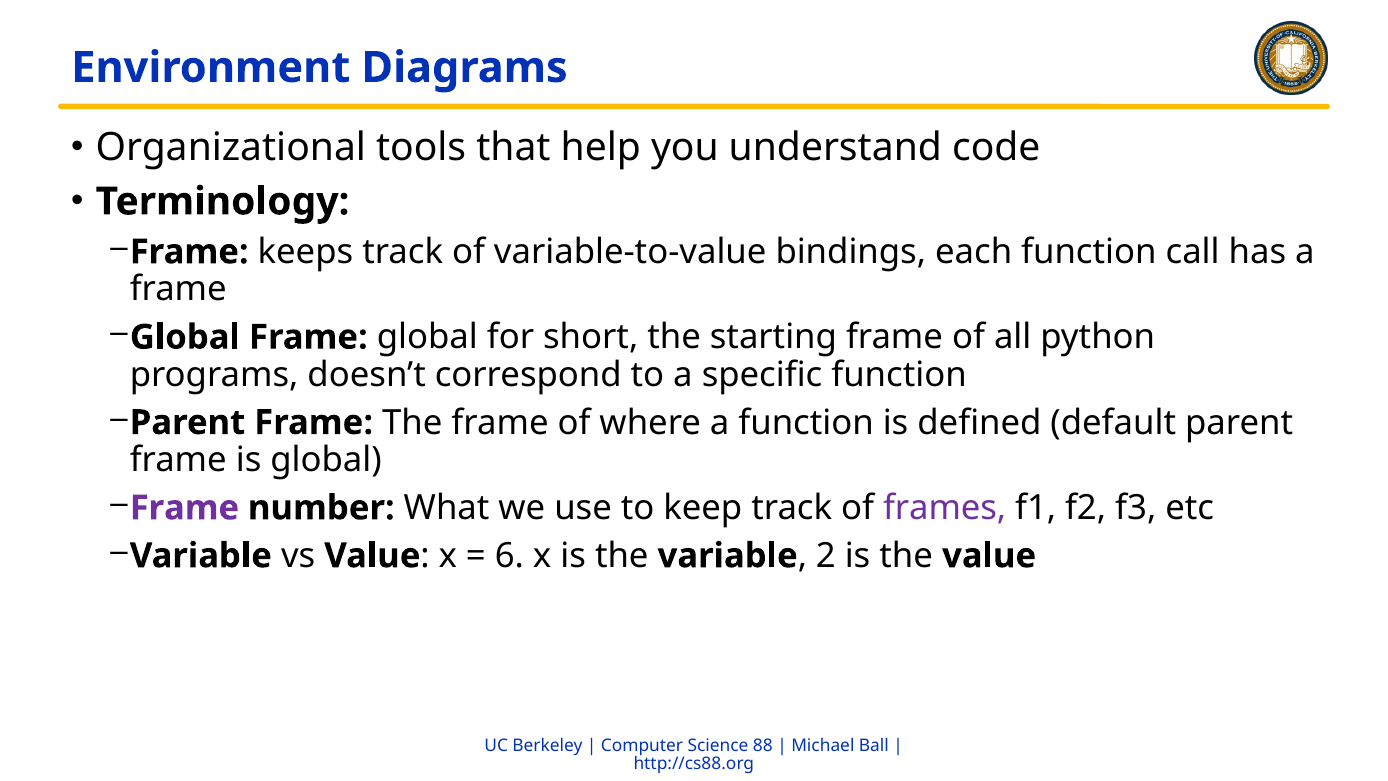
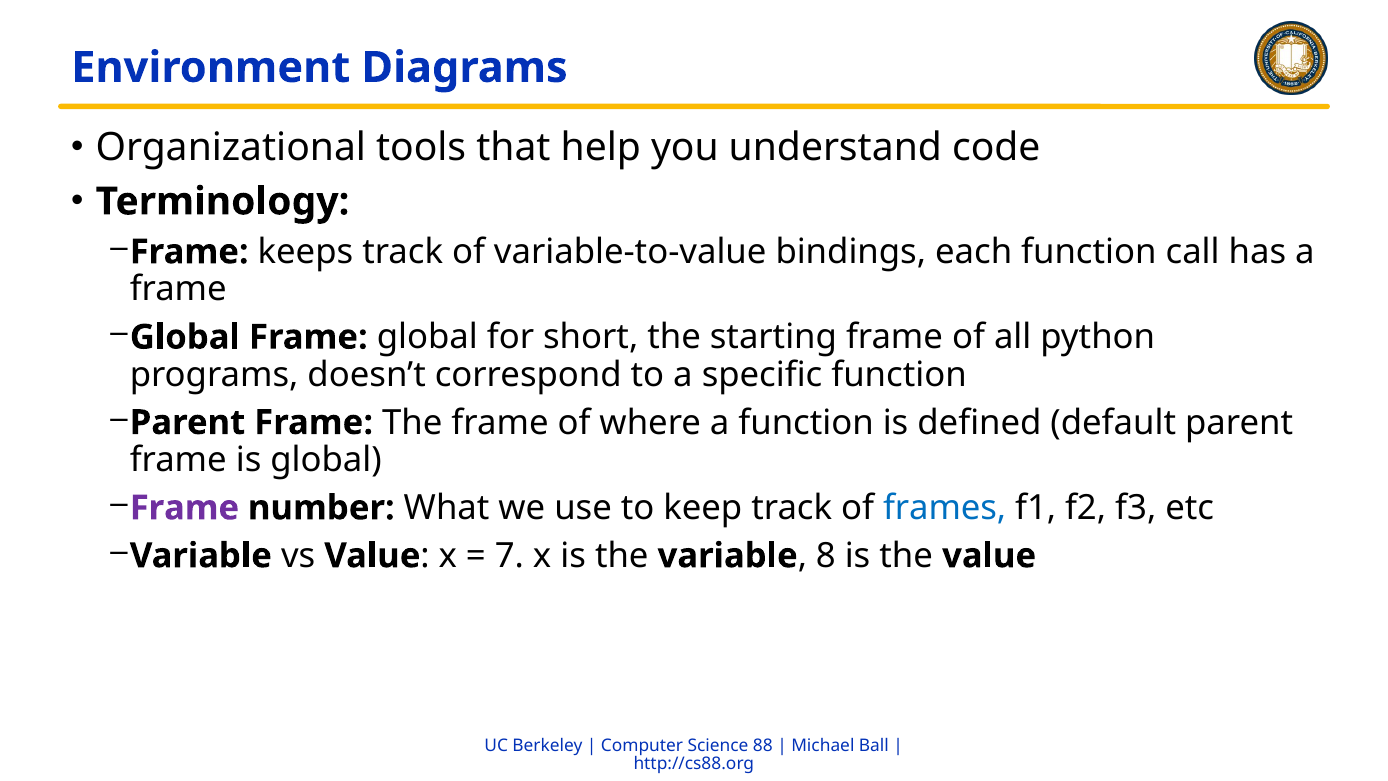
frames colour: purple -> blue
6: 6 -> 7
2: 2 -> 8
